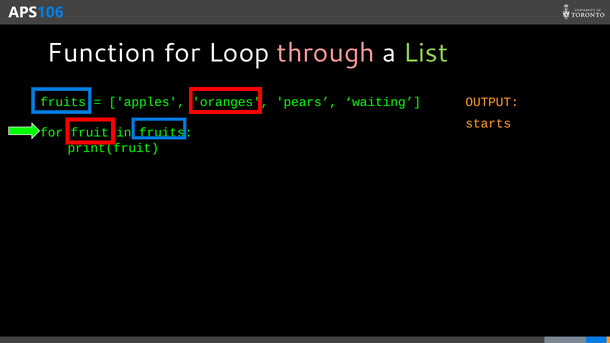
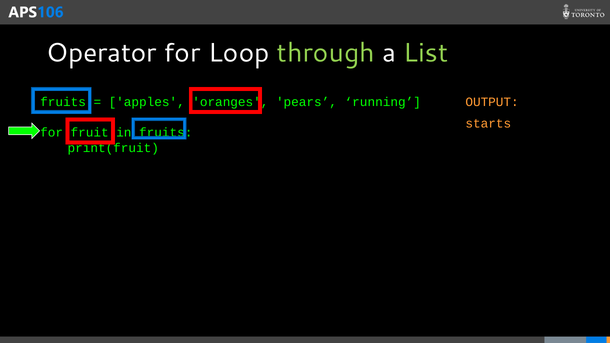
Function: Function -> Operator
through colour: pink -> light green
waiting: waiting -> running
